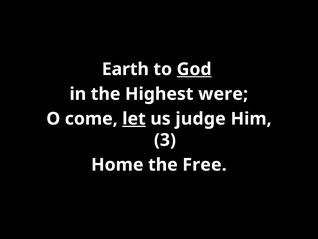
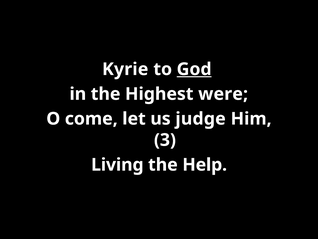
Earth: Earth -> Kyrie
let underline: present -> none
Home: Home -> Living
Free: Free -> Help
